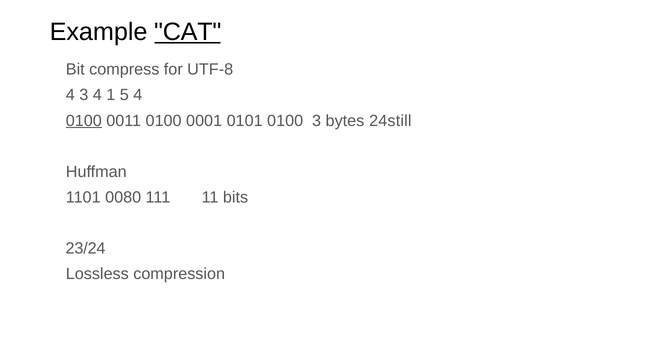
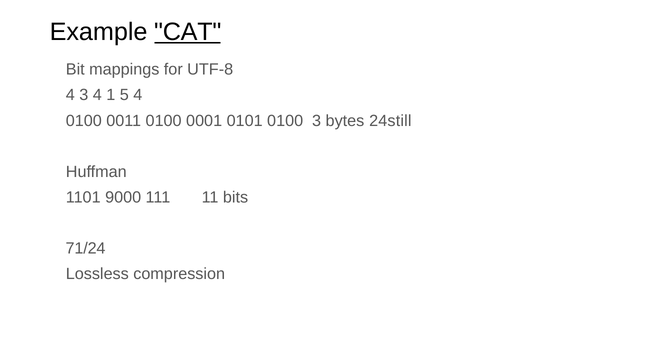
compress: compress -> mappings
0100 at (84, 121) underline: present -> none
0080: 0080 -> 9000
23/24: 23/24 -> 71/24
